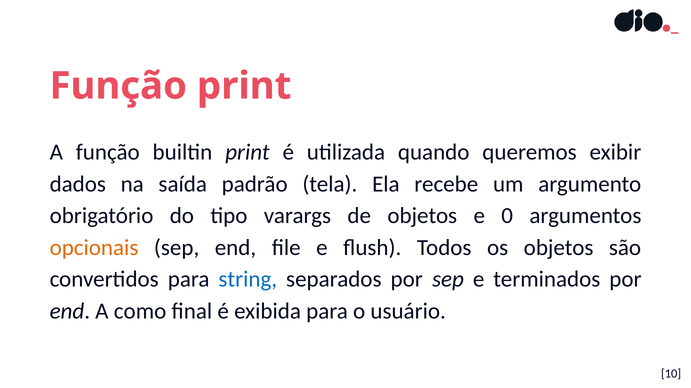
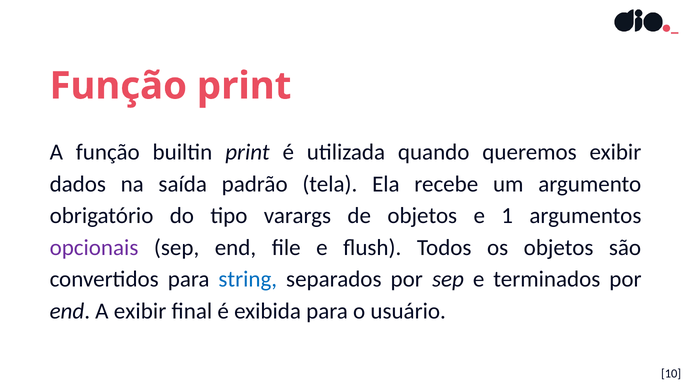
0: 0 -> 1
opcionais colour: orange -> purple
A como: como -> exibir
